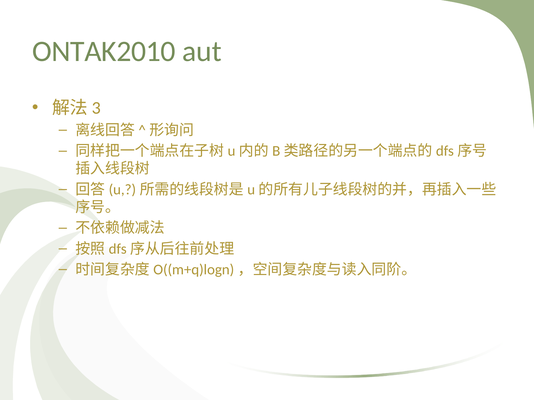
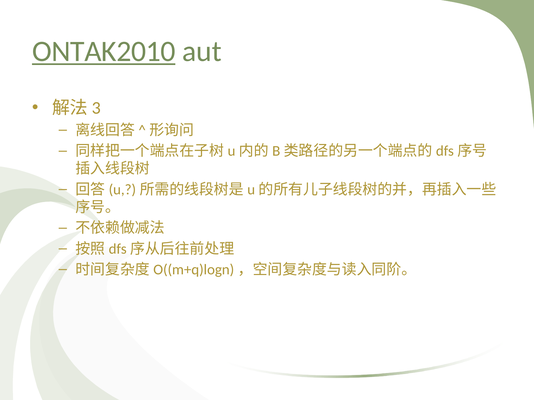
ONTAK2010 underline: none -> present
